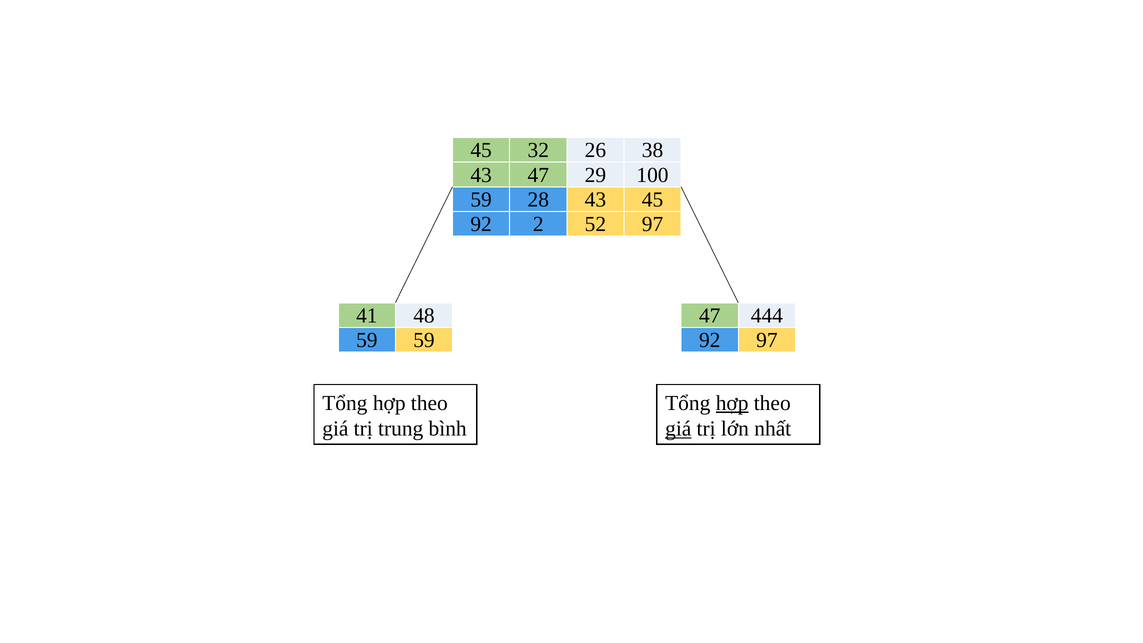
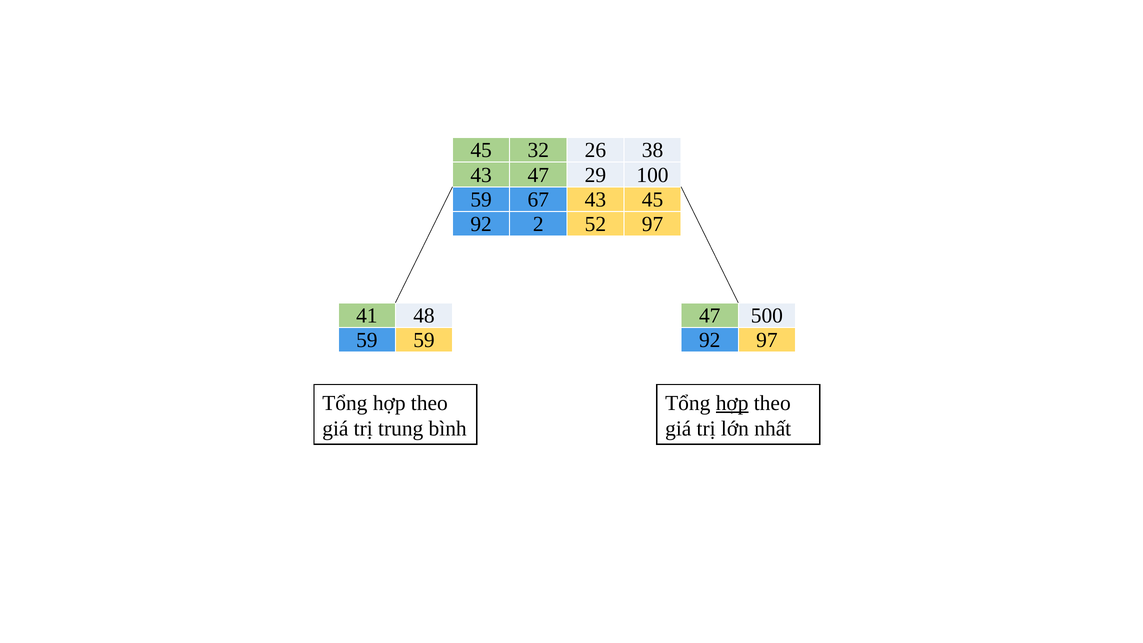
28: 28 -> 67
444: 444 -> 500
giá at (678, 429) underline: present -> none
